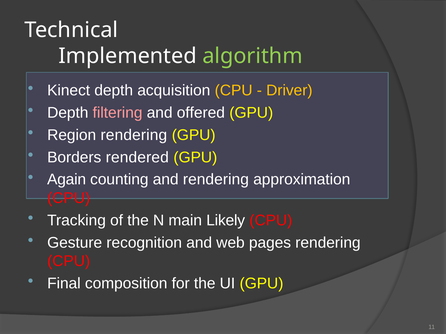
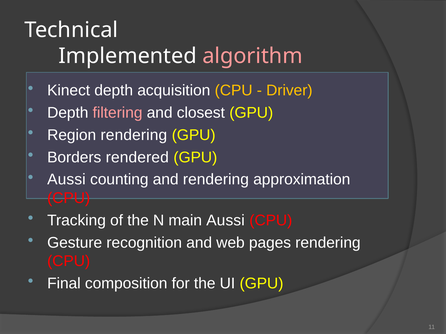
algorithm colour: light green -> pink
offered: offered -> closest
Again at (67, 180): Again -> Aussi
main Likely: Likely -> Aussi
